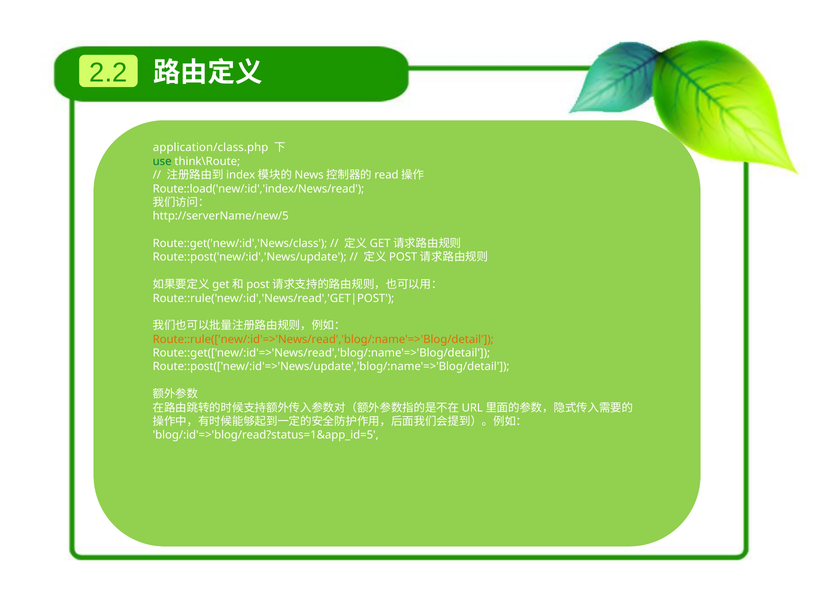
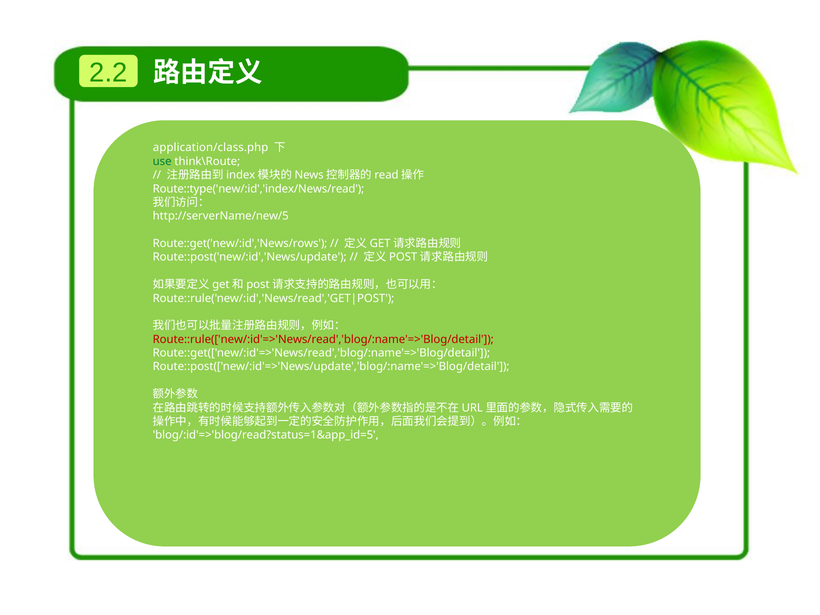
Route::load('new/:id','index/News/read: Route::load('new/:id','index/News/read -> Route::type('new/:id','index/News/read
Route::get('new/:id','News/class: Route::get('new/:id','News/class -> Route::get('new/:id','News/rows
Route::rule(['new/:id'=>'News/read','blog/:name'=>'Blog/detail colour: orange -> red
